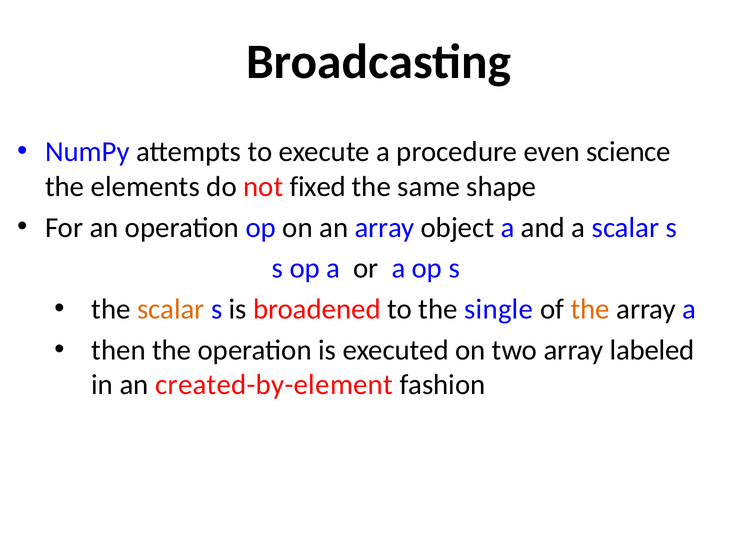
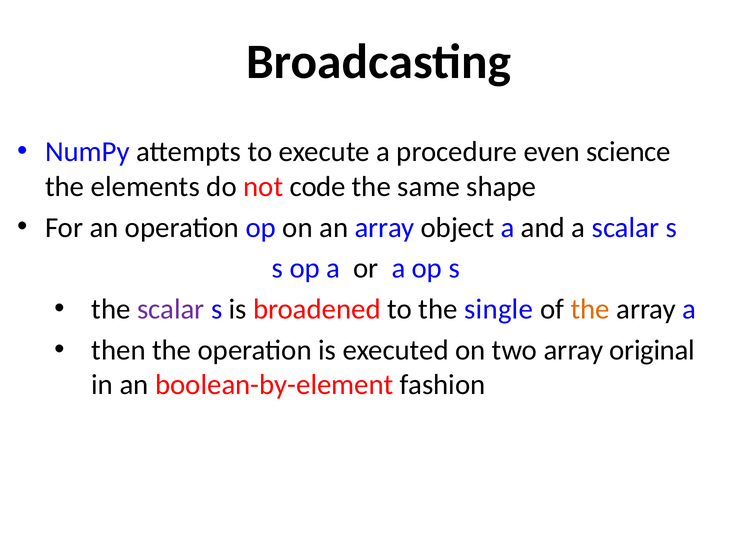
fixed: fixed -> code
scalar at (171, 309) colour: orange -> purple
labeled: labeled -> original
created-by-element: created-by-element -> boolean-by-element
